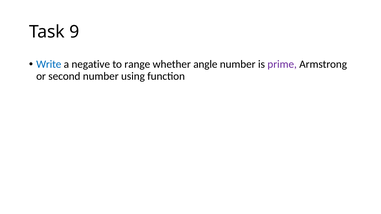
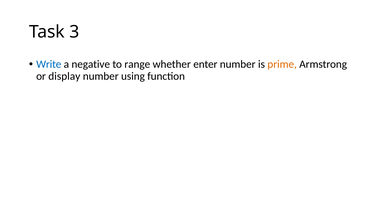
9: 9 -> 3
angle: angle -> enter
prime colour: purple -> orange
second: second -> display
